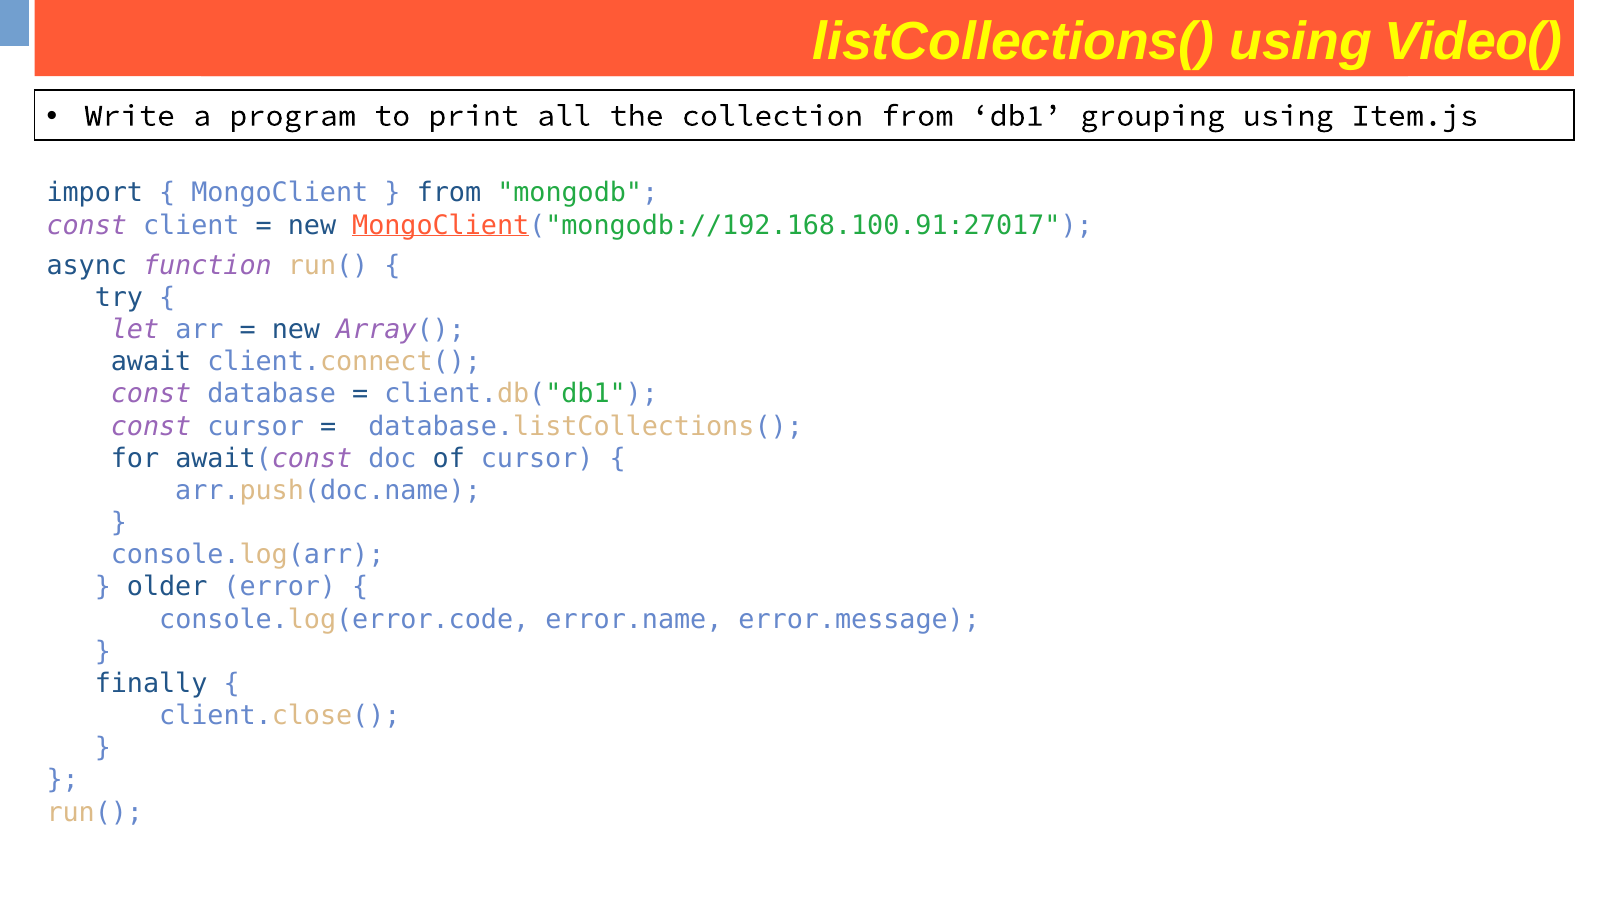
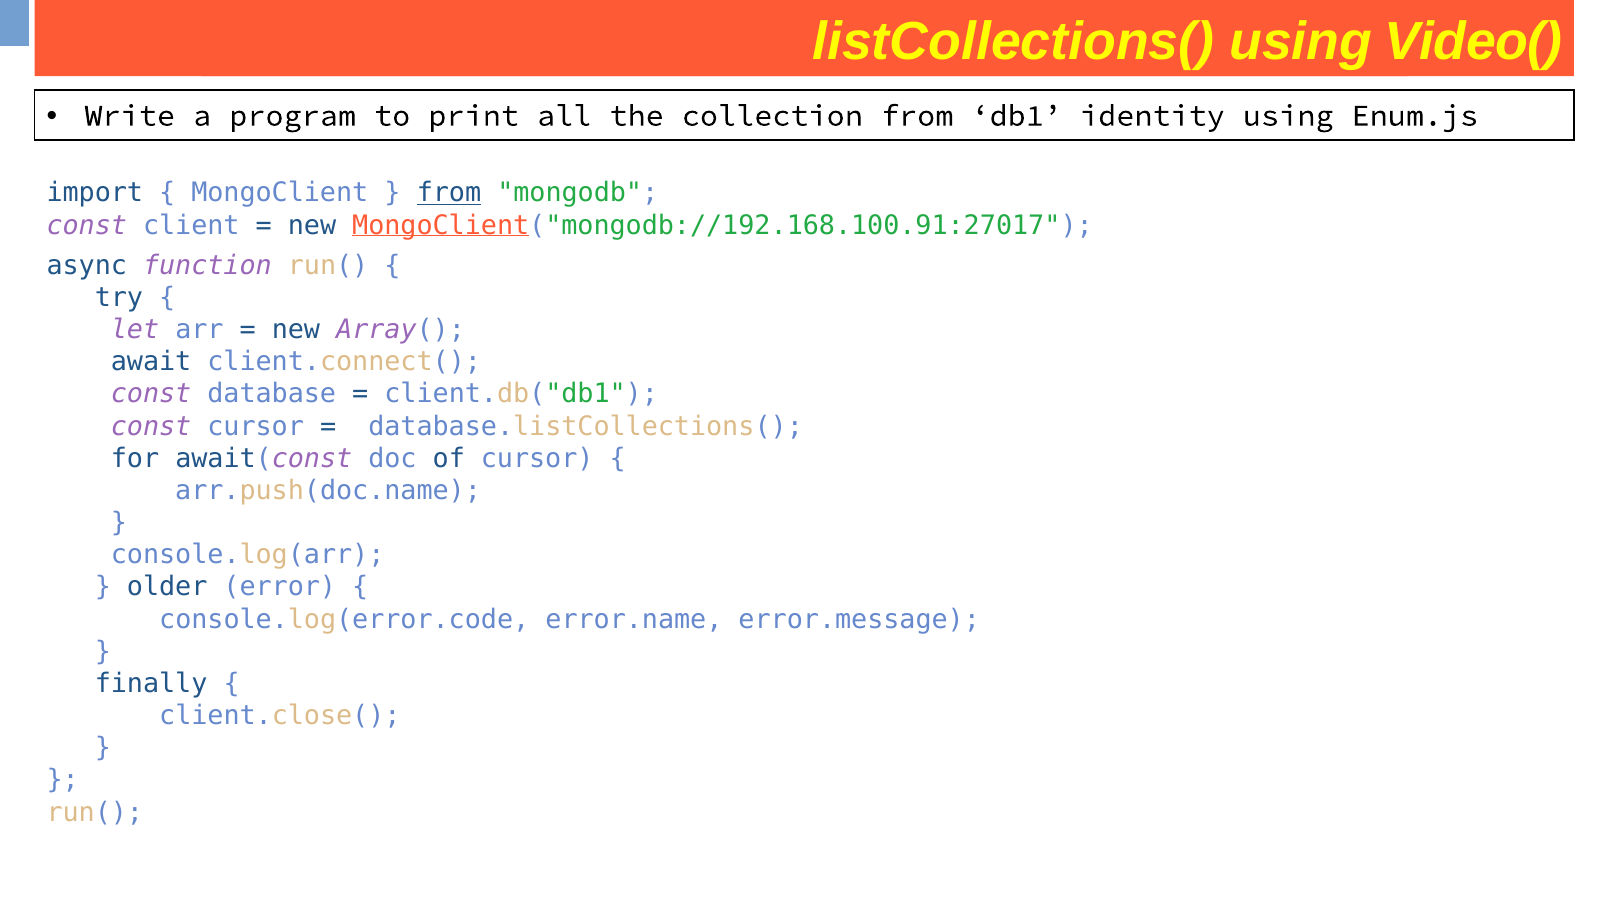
grouping: grouping -> identity
Item.js: Item.js -> Enum.js
from at (449, 193) underline: none -> present
